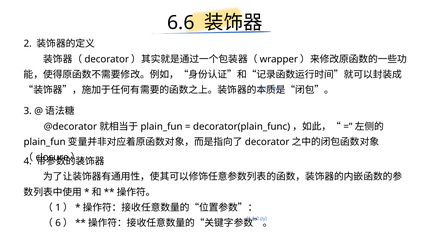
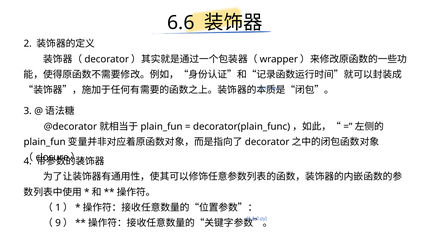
6: 6 -> 9
